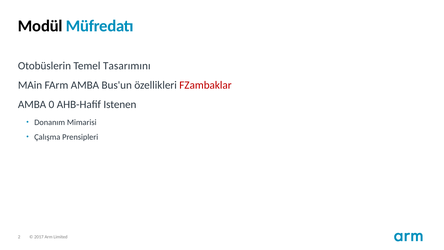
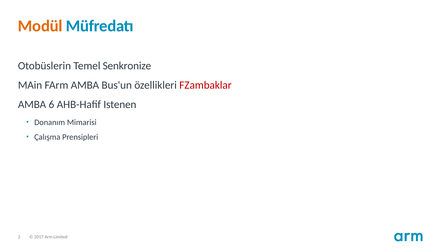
Modül colour: black -> orange
Tasarımını: Tasarımını -> Senkronize
0: 0 -> 6
